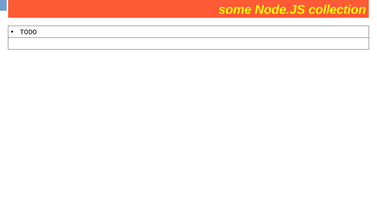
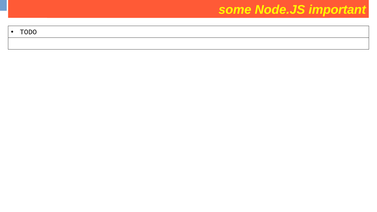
collection at (337, 10): collection -> important
